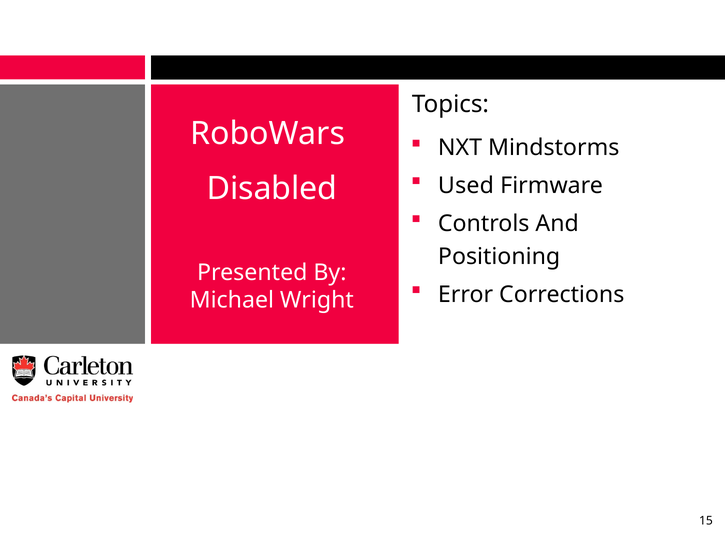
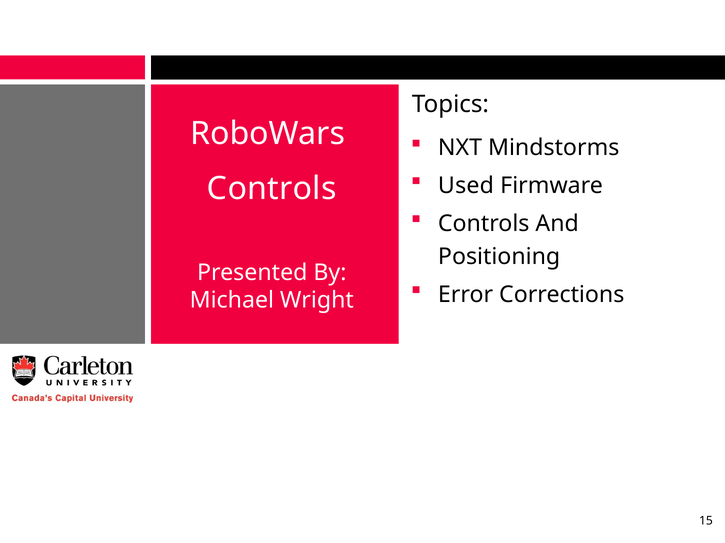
Disabled at (272, 189): Disabled -> Controls
